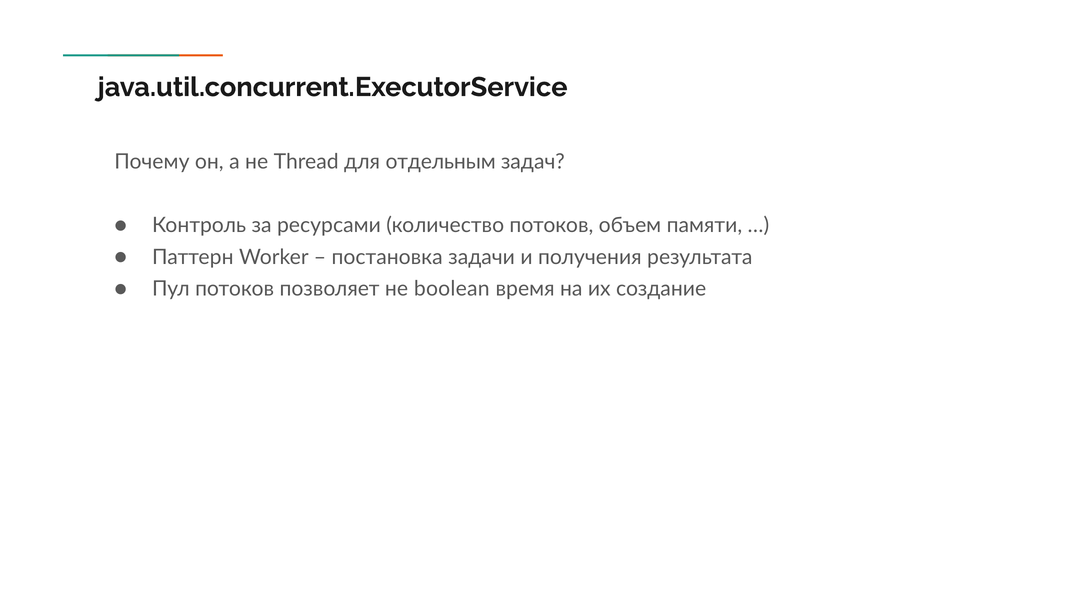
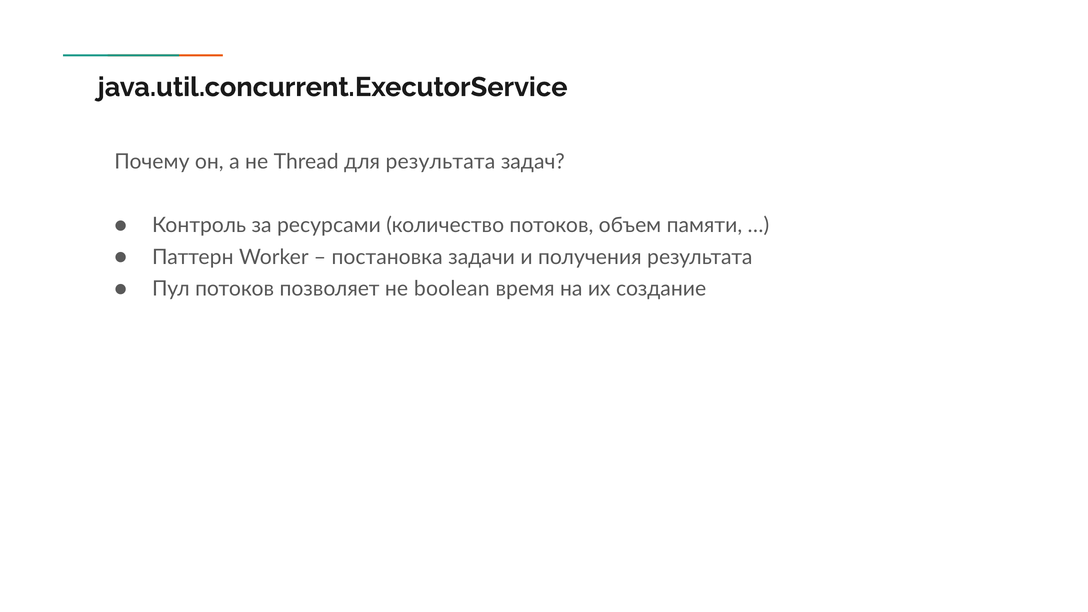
для отдельным: отдельным -> результата
